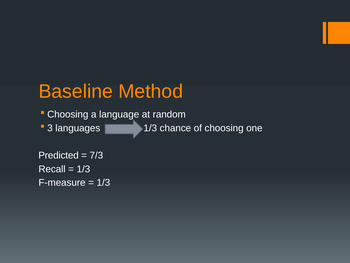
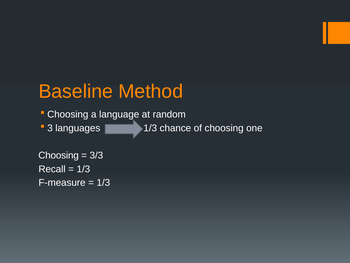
Predicted at (59, 155): Predicted -> Choosing
7/3: 7/3 -> 3/3
